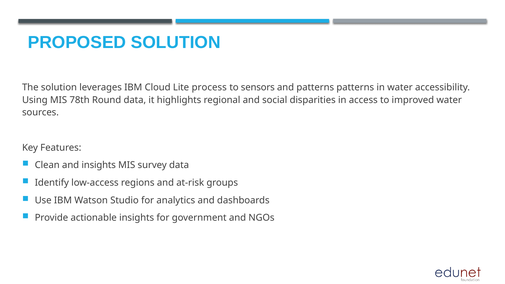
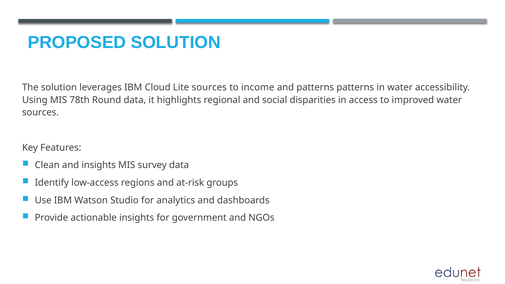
Lite process: process -> sources
sensors: sensors -> income
